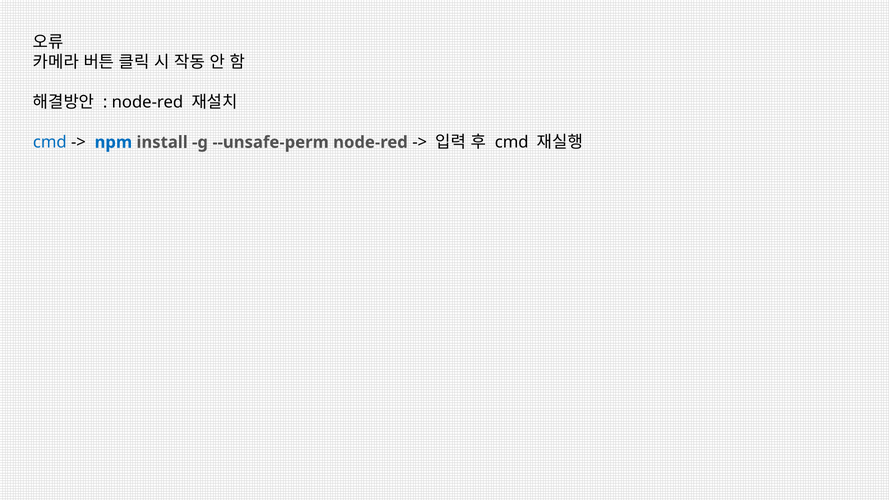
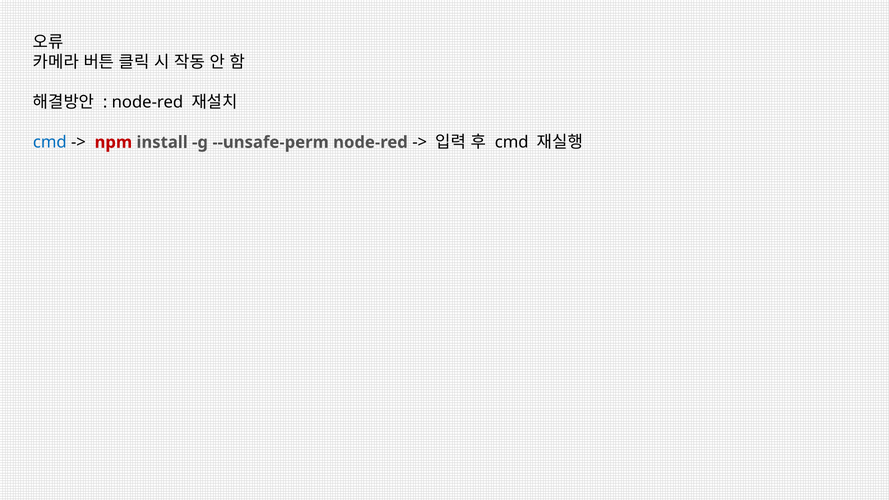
npm colour: blue -> red
